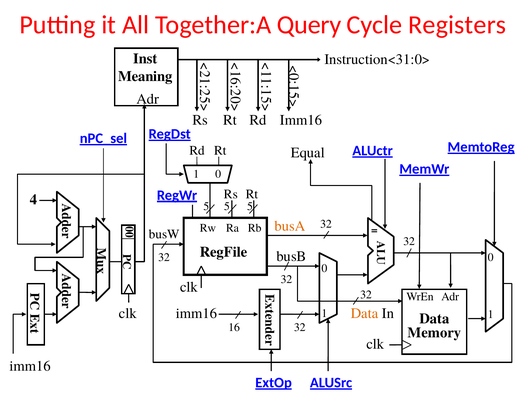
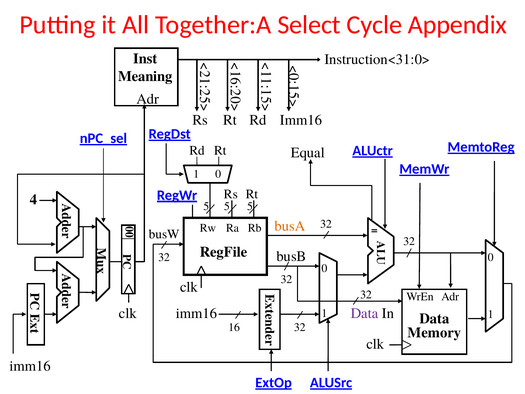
Query: Query -> Select
Registers: Registers -> Appendix
Data at (365, 313) colour: orange -> purple
